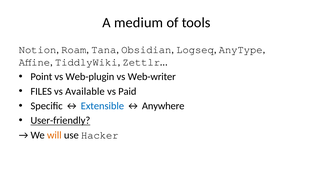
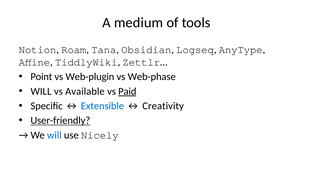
Web-writer: Web-writer -> Web-phase
FILES at (41, 91): FILES -> WILL
Paid underline: none -> present
Anywhere: Anywhere -> Creativity
will at (54, 135) colour: orange -> blue
Hacker: Hacker -> Nicely
